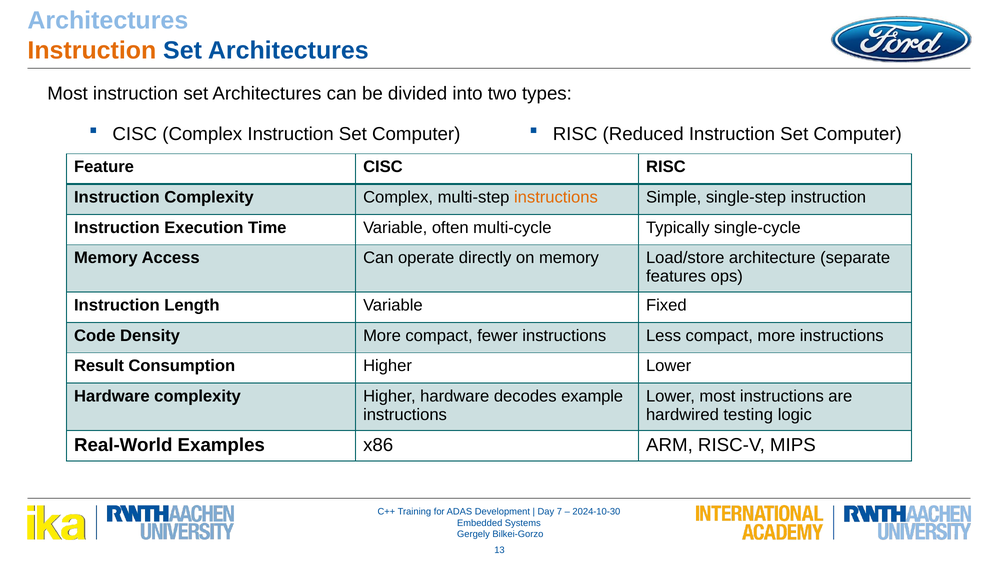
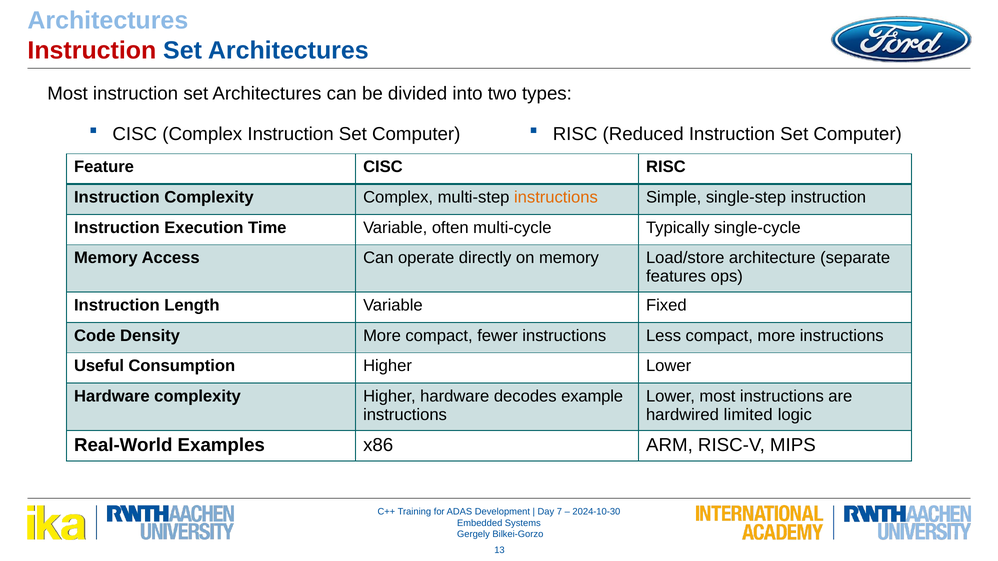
Instruction at (92, 50) colour: orange -> red
Result: Result -> Useful
testing: testing -> limited
